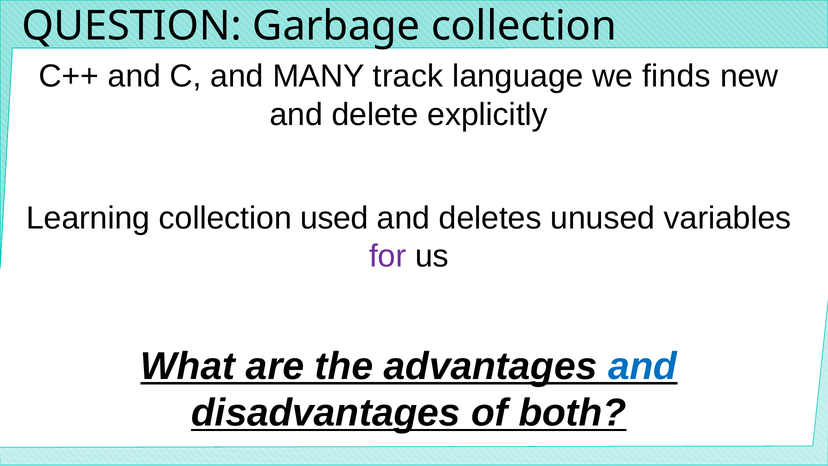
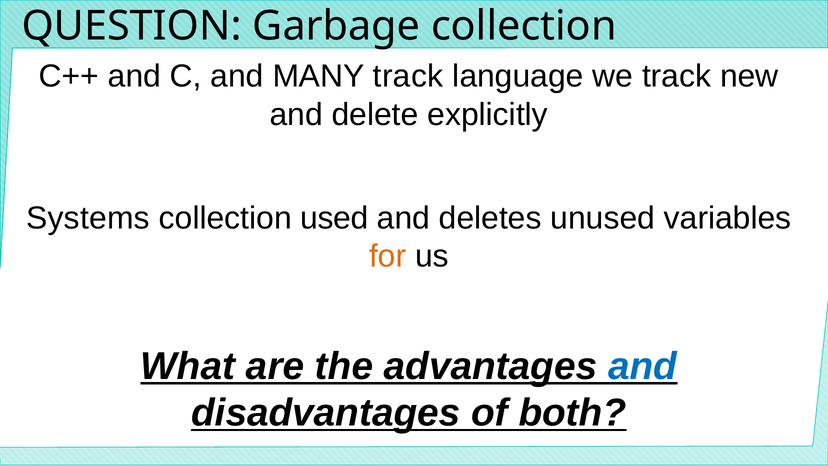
we finds: finds -> track
Learning: Learning -> Systems
for colour: purple -> orange
